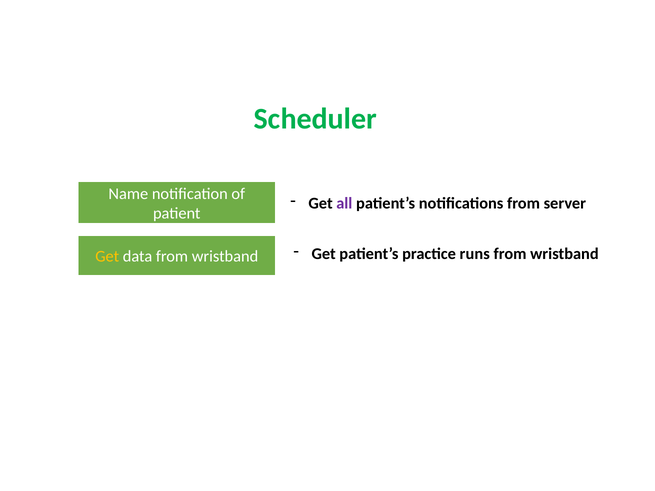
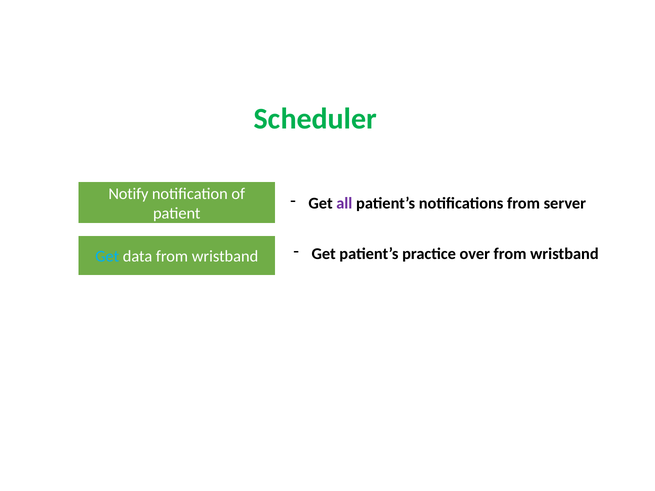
Name: Name -> Notify
runs: runs -> over
Get at (107, 257) colour: yellow -> light blue
